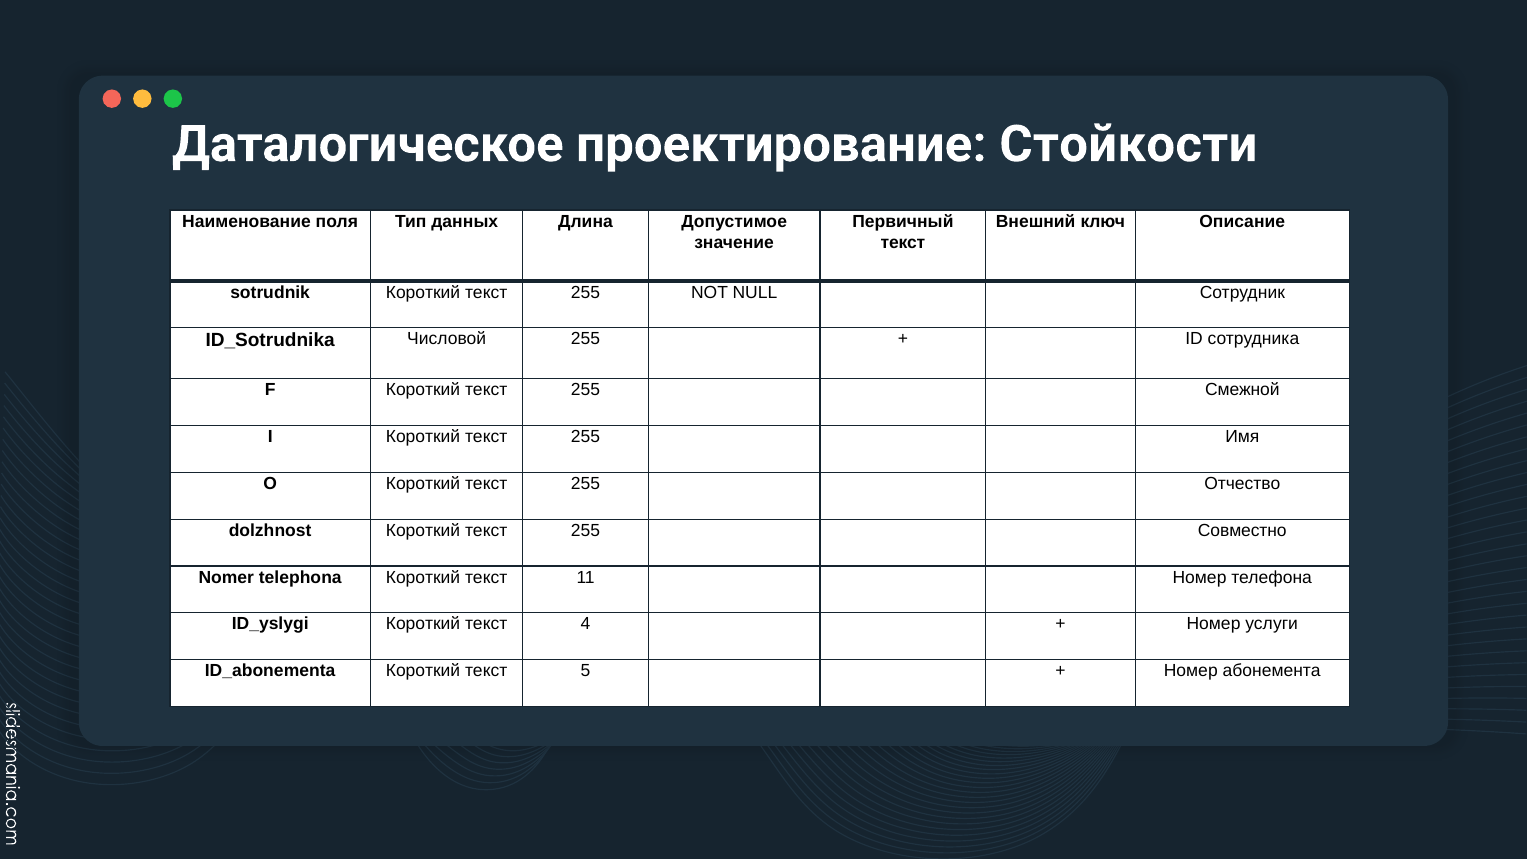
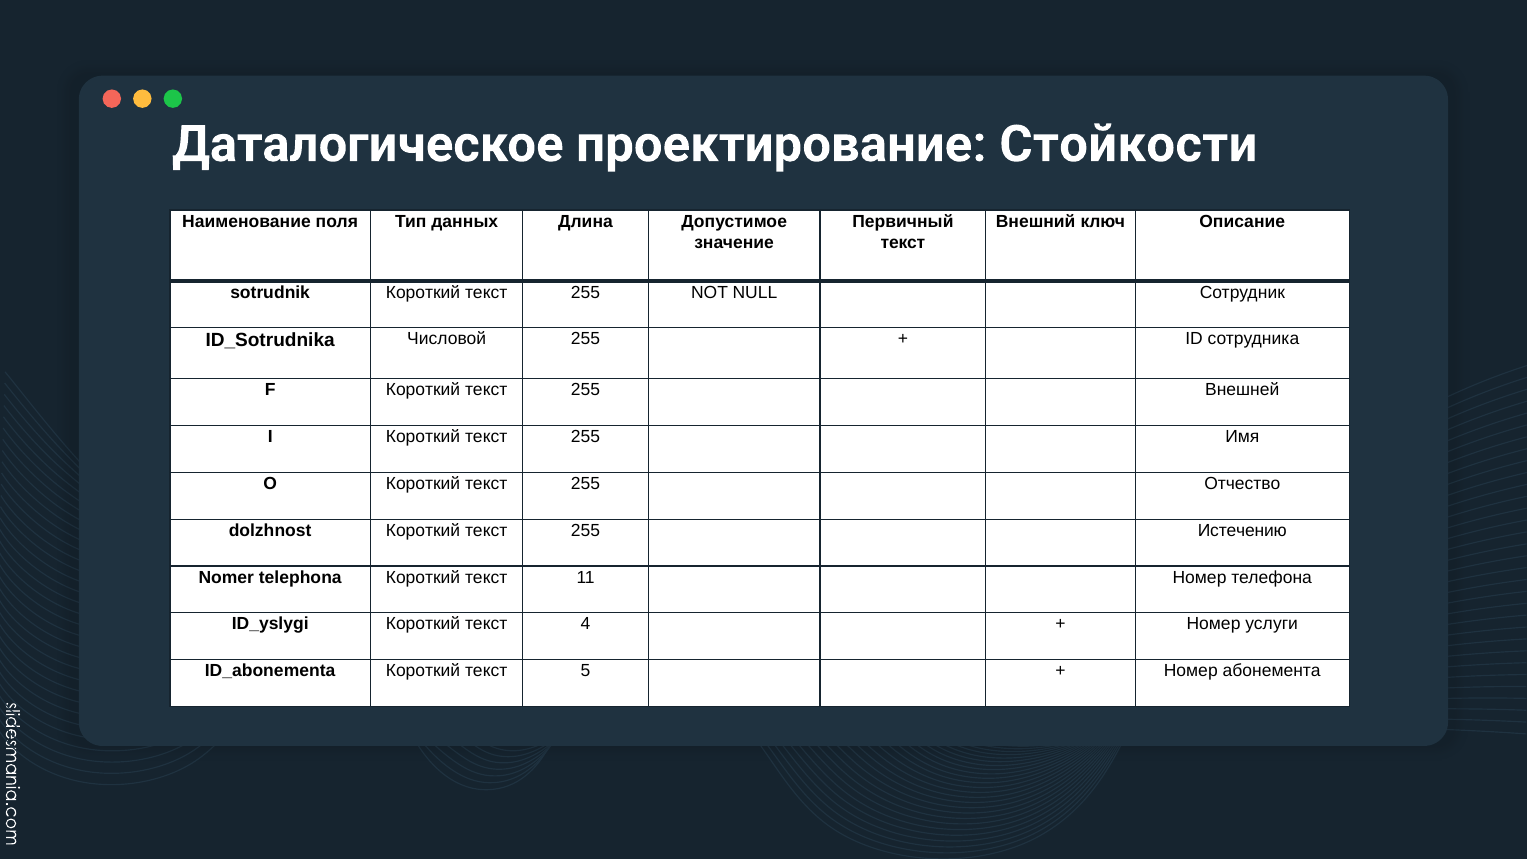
Смежной: Смежной -> Внешней
Совместно: Совместно -> Истечению
